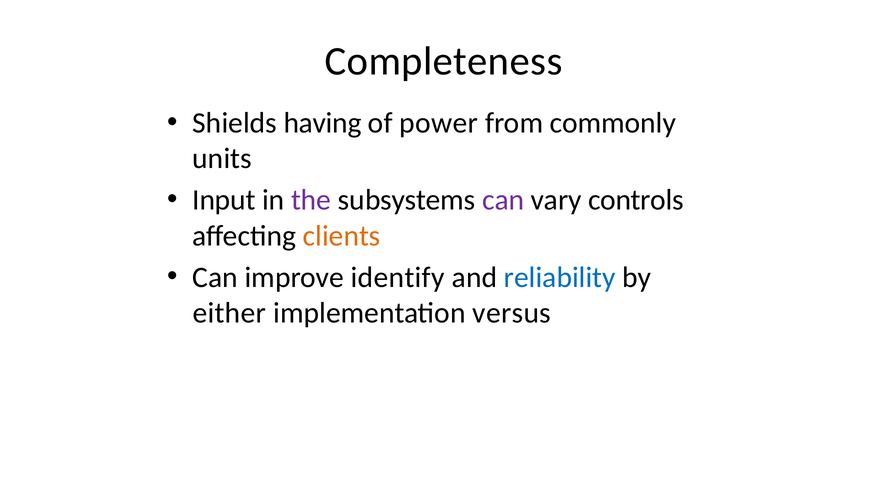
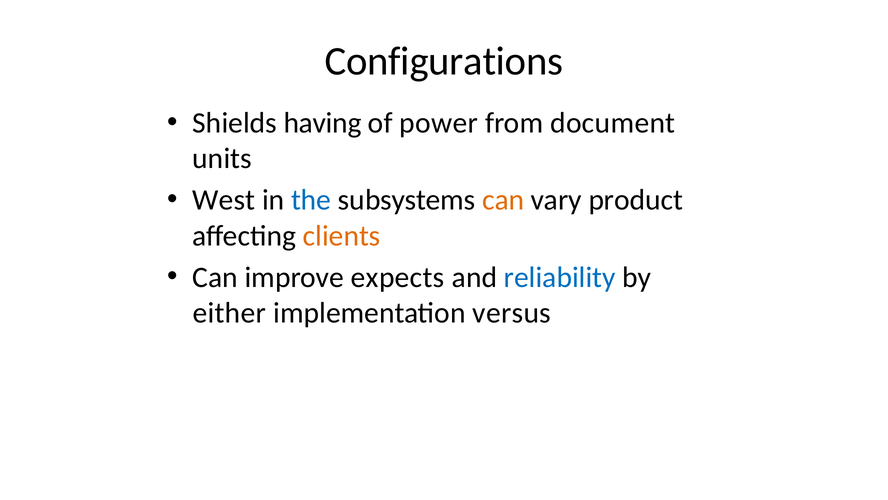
Completeness: Completeness -> Configurations
commonly: commonly -> document
Input: Input -> West
the colour: purple -> blue
can at (503, 200) colour: purple -> orange
controls: controls -> product
identify: identify -> expects
